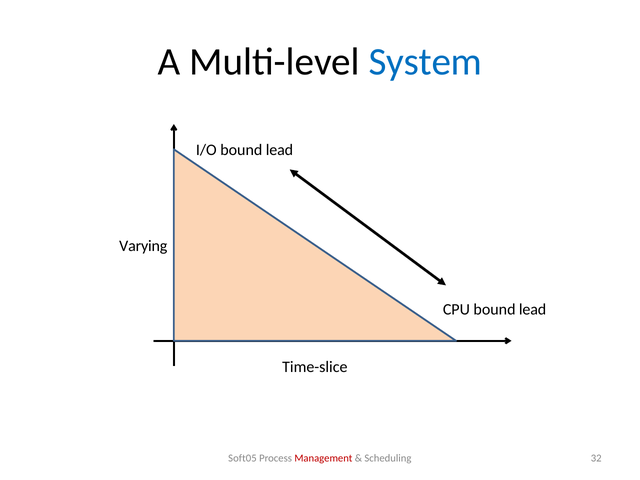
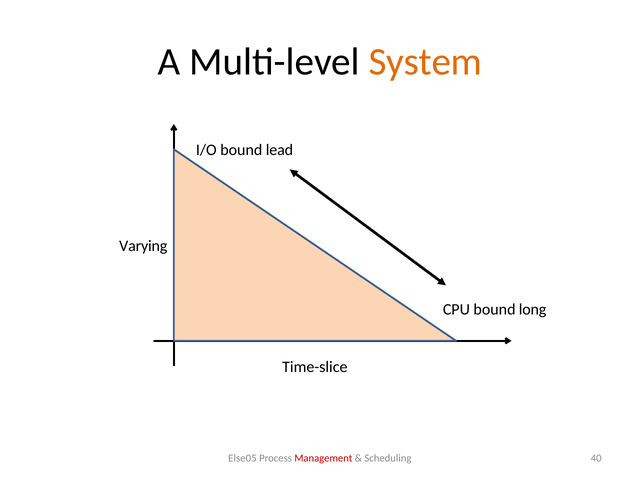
System colour: blue -> orange
CPU bound lead: lead -> long
Soft05: Soft05 -> Else05
32: 32 -> 40
